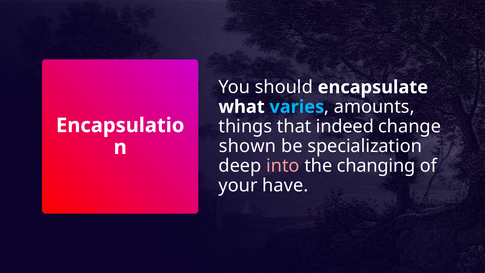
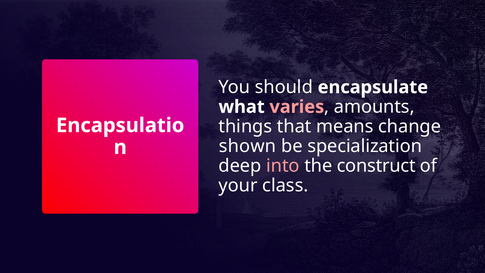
varies colour: light blue -> pink
indeed: indeed -> means
changing: changing -> construct
have: have -> class
